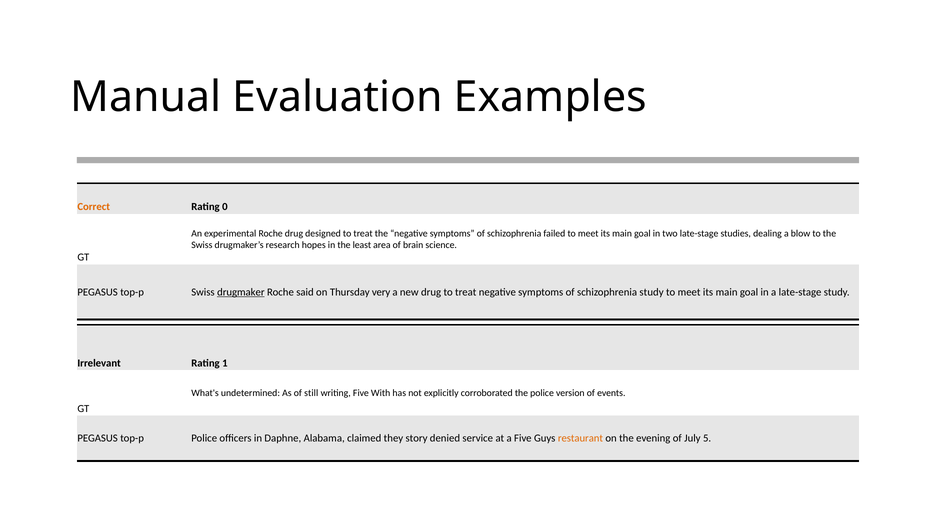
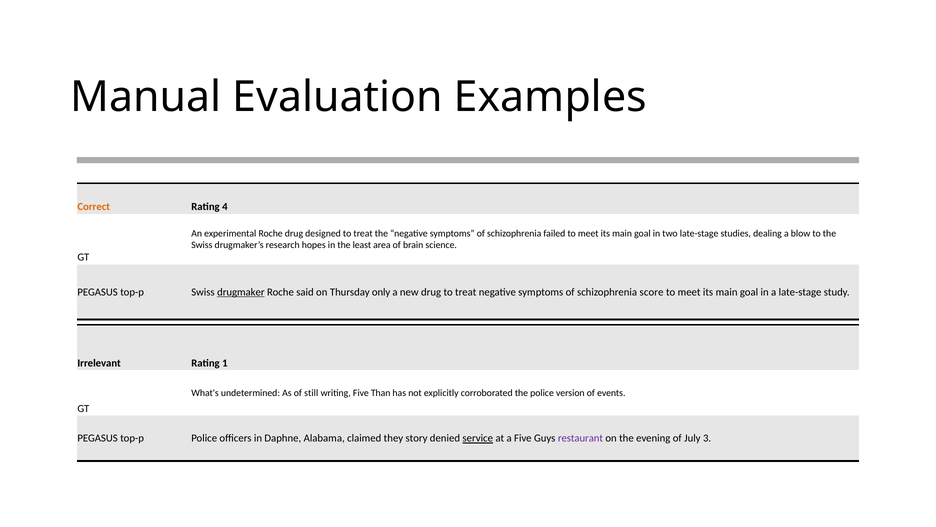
0: 0 -> 4
very: very -> only
schizophrenia study: study -> score
With: With -> Than
service underline: none -> present
restaurant colour: orange -> purple
5: 5 -> 3
